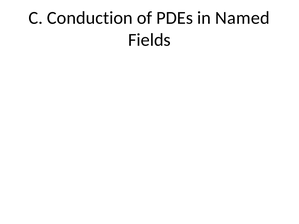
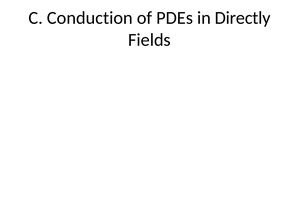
Named: Named -> Directly
